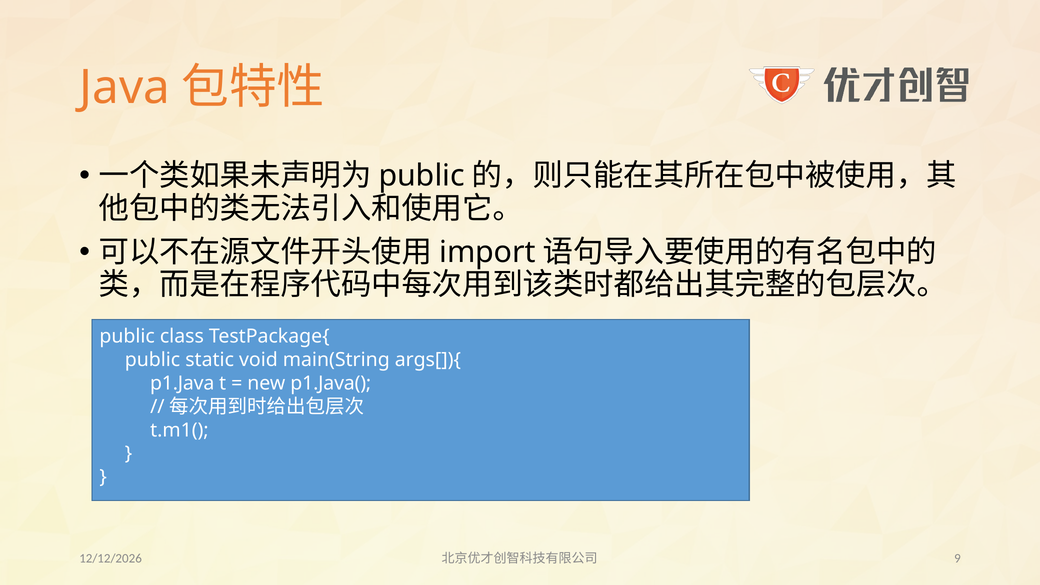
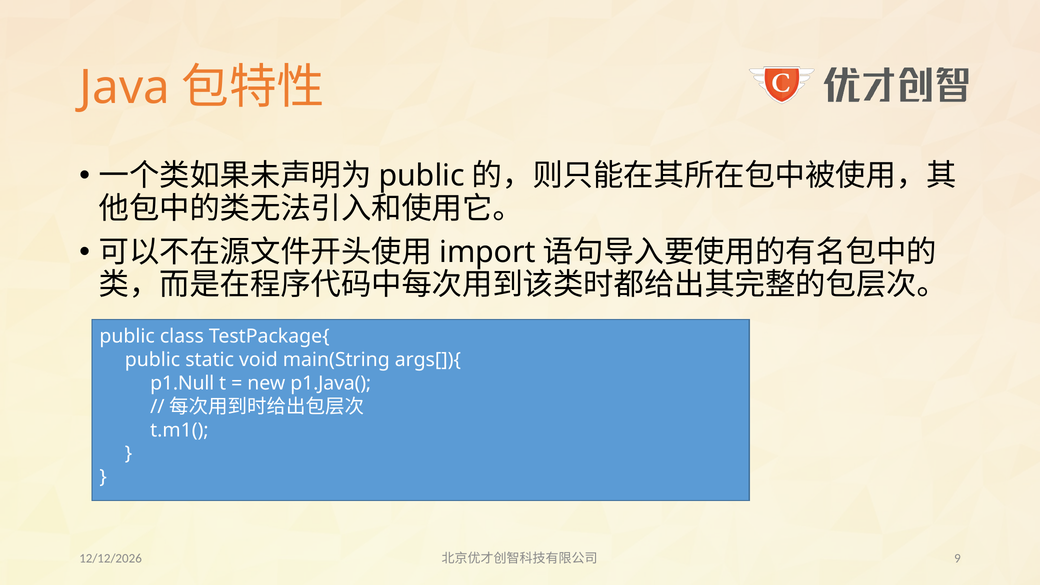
p1.Java: p1.Java -> p1.Null
